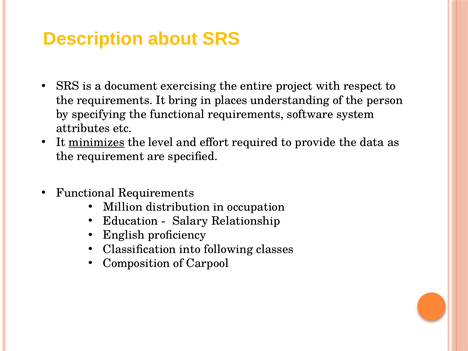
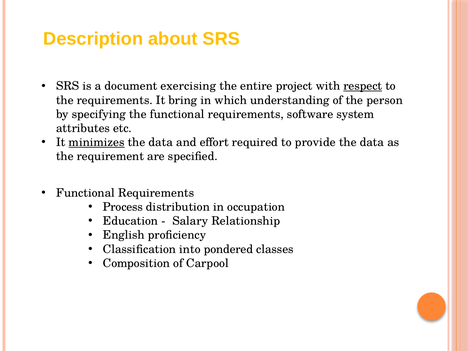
respect underline: none -> present
places: places -> which
level at (161, 142): level -> data
Million: Million -> Process
following: following -> pondered
